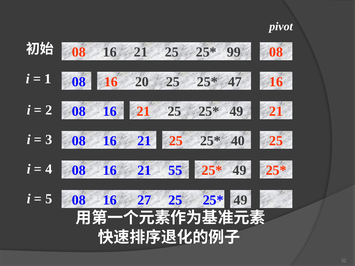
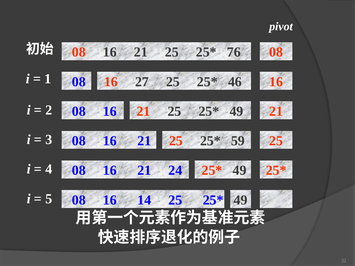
99: 99 -> 76
20: 20 -> 27
47: 47 -> 46
40: 40 -> 59
55: 55 -> 24
27: 27 -> 14
